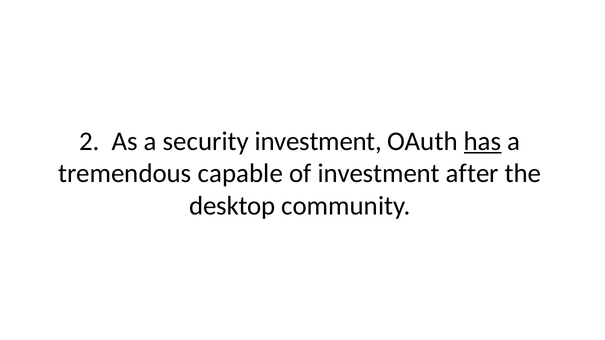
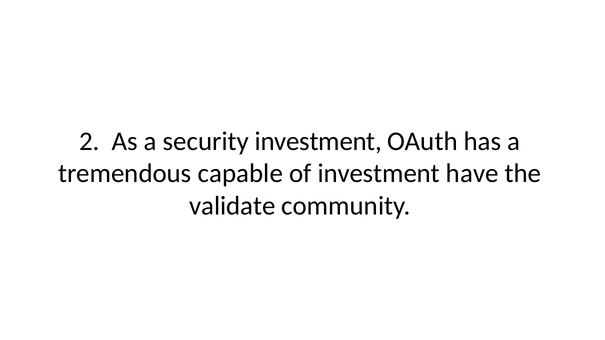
has underline: present -> none
after: after -> have
desktop: desktop -> validate
